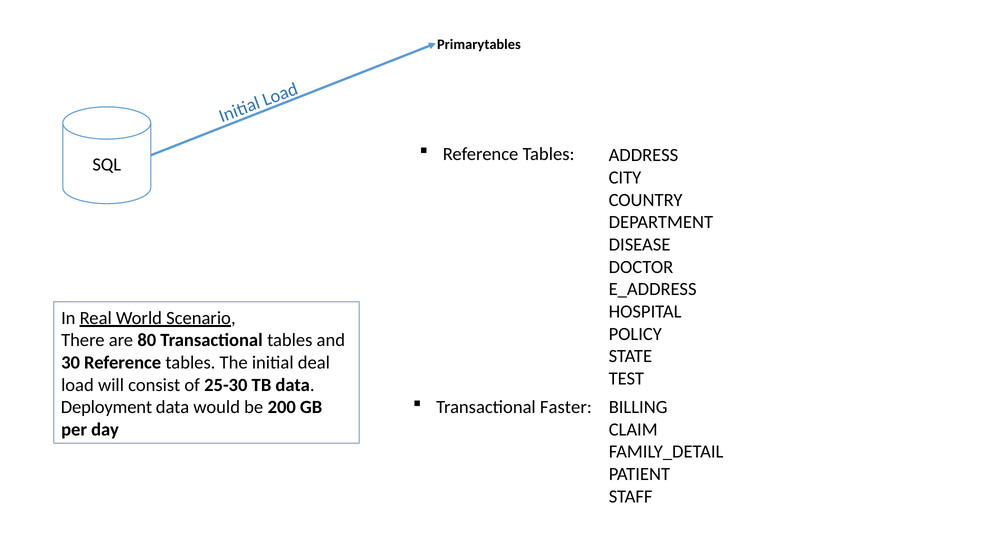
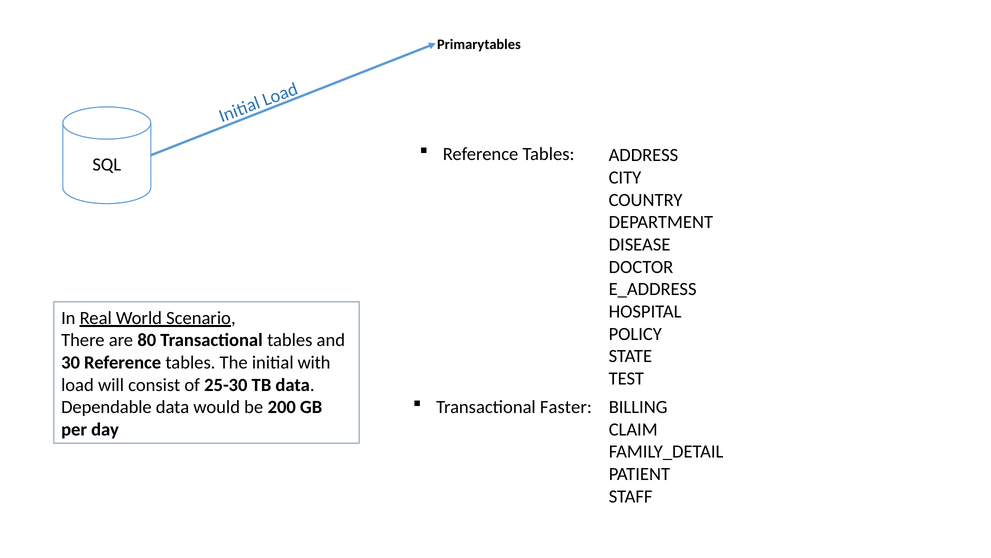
deal: deal -> with
Deployment: Deployment -> Dependable
